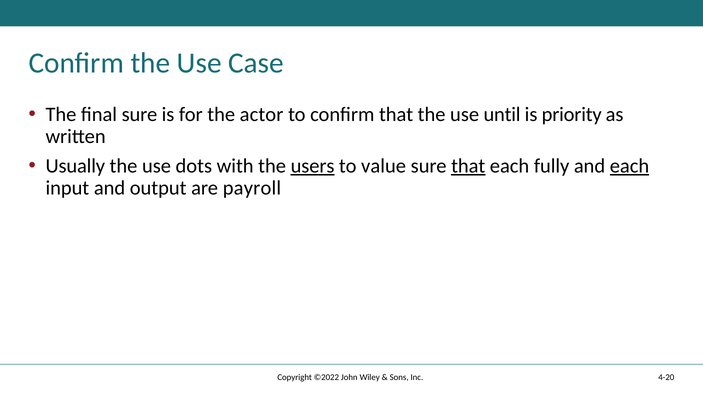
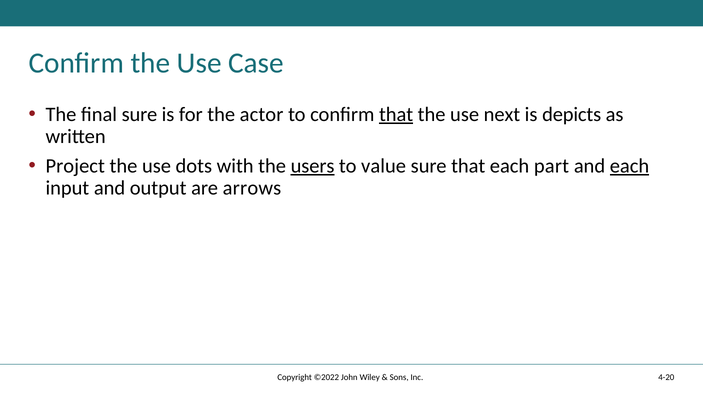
that at (396, 115) underline: none -> present
until: until -> next
priority: priority -> depicts
Usually: Usually -> Project
that at (468, 166) underline: present -> none
fully: fully -> part
payroll: payroll -> arrows
